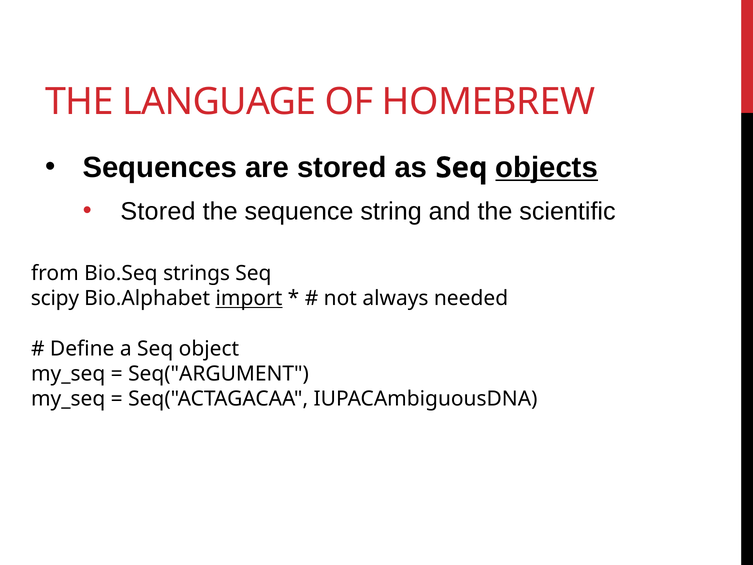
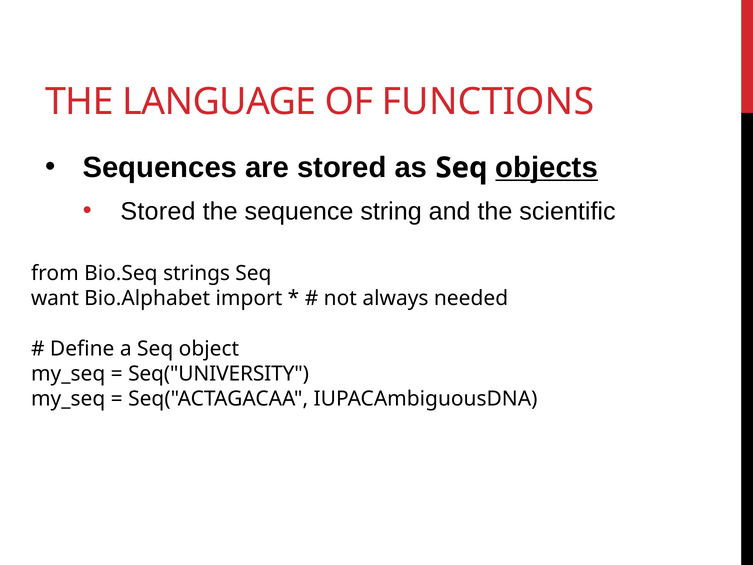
HOMEBREW: HOMEBREW -> FUNCTIONS
scipy: scipy -> want
import underline: present -> none
Seq("ARGUMENT: Seq("ARGUMENT -> Seq("UNIVERSITY
